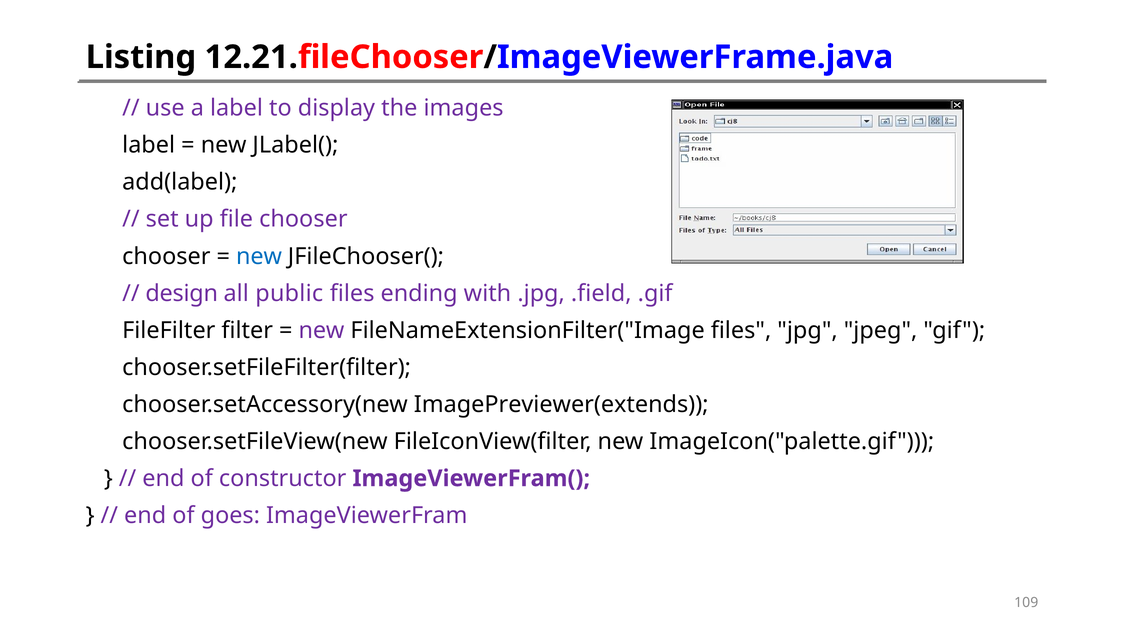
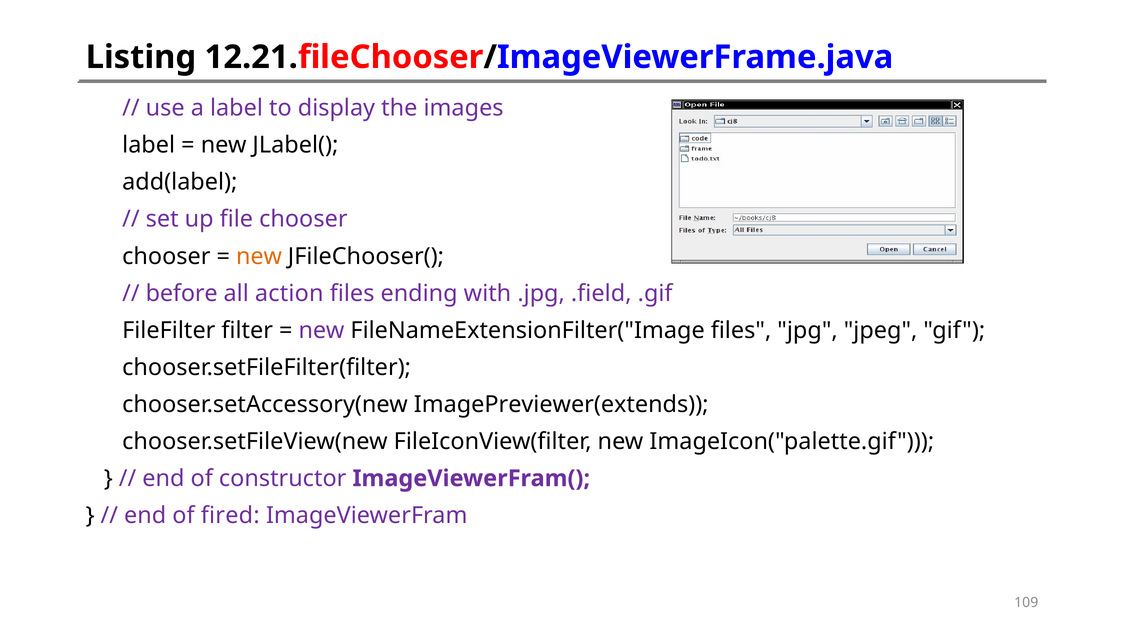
new at (259, 256) colour: blue -> orange
design: design -> before
public: public -> action
goes: goes -> fired
